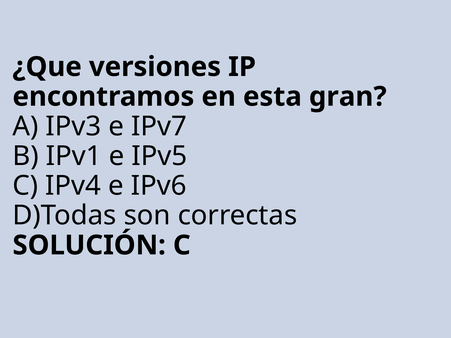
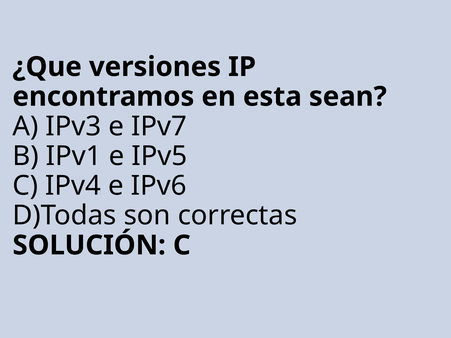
gran: gran -> sean
